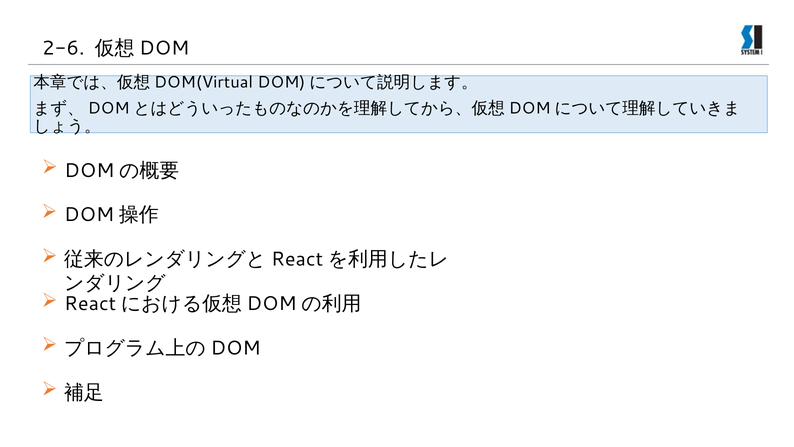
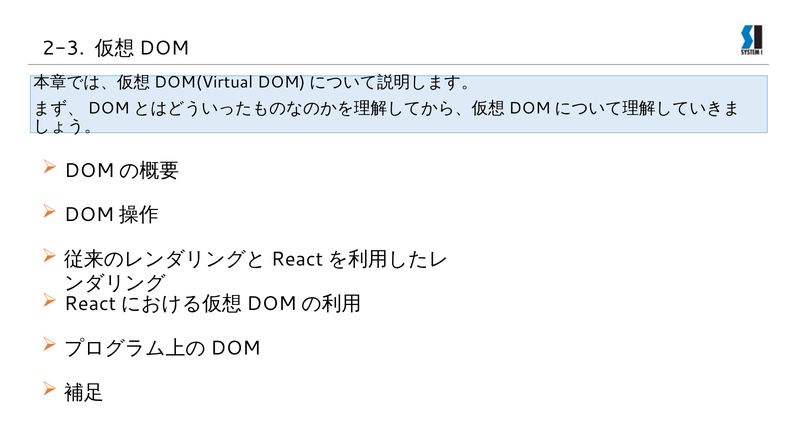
2-6: 2-6 -> 2-3
